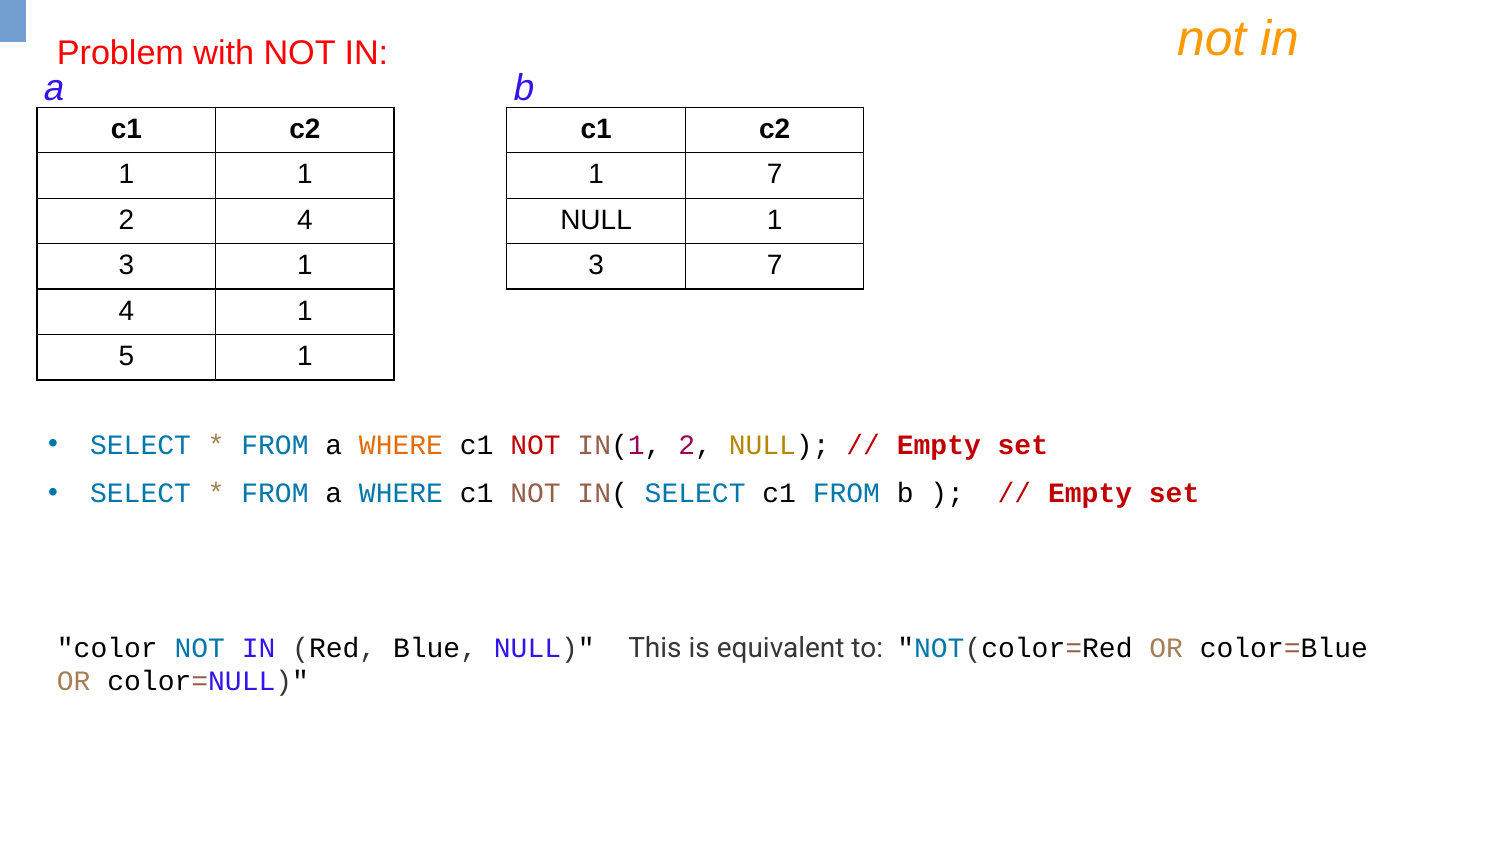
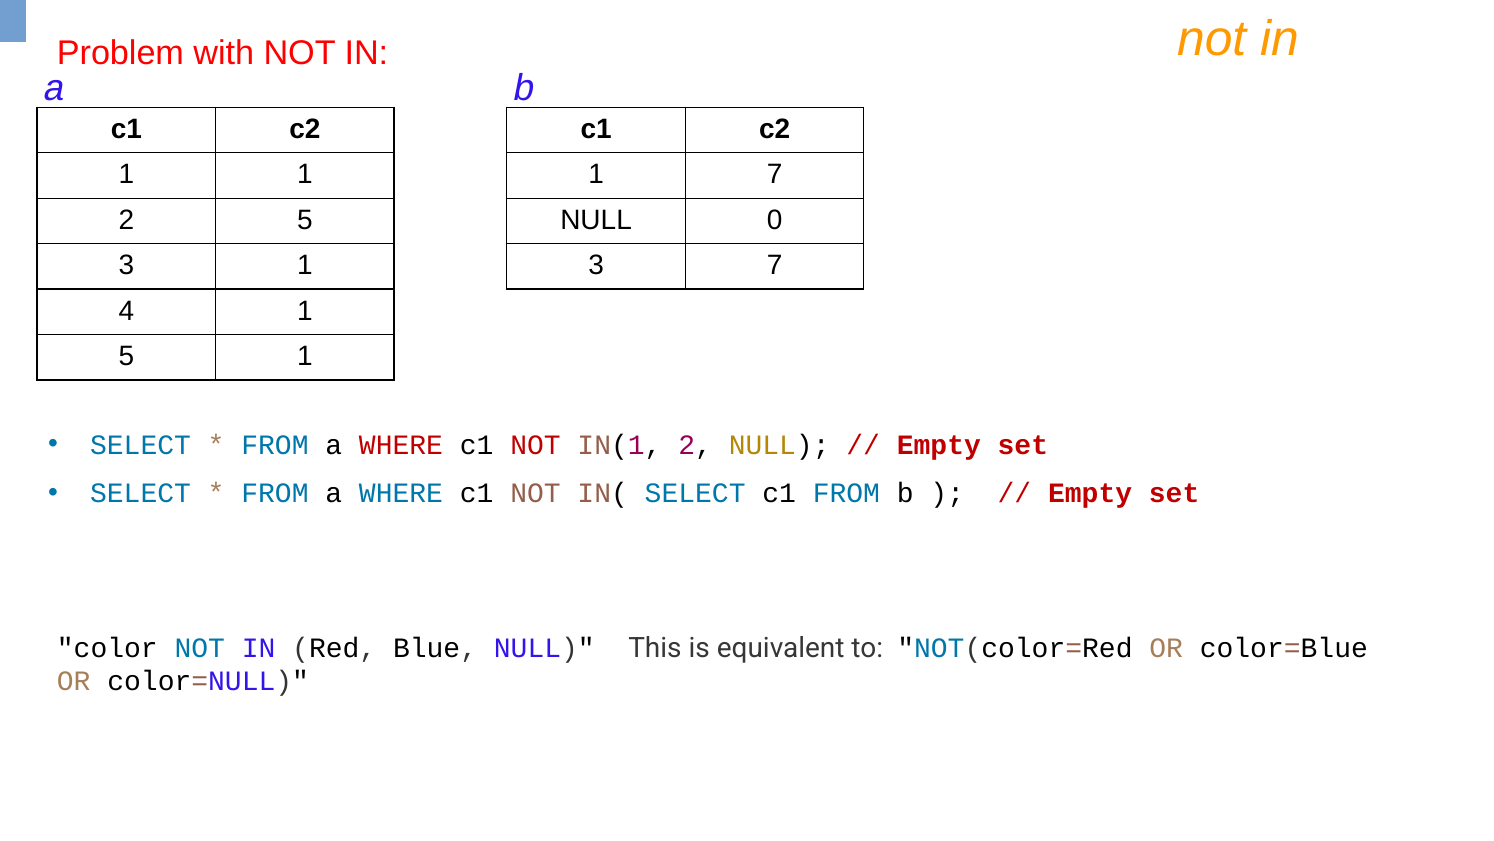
2 4: 4 -> 5
NULL 1: 1 -> 0
WHERE at (401, 444) colour: orange -> red
